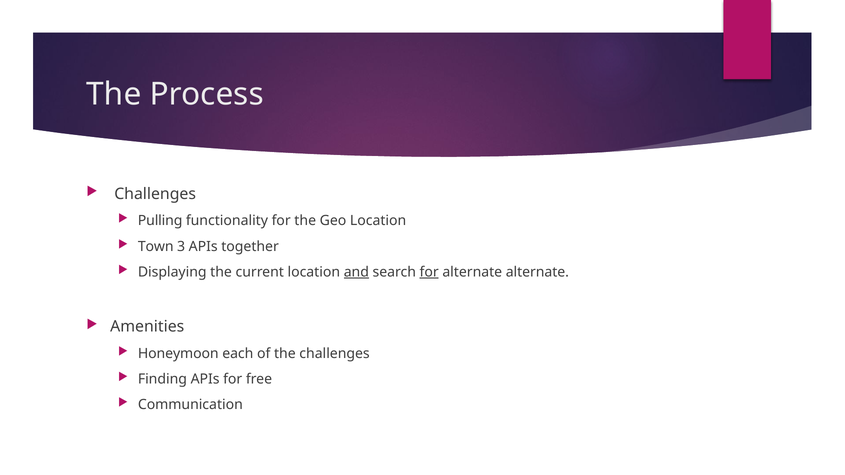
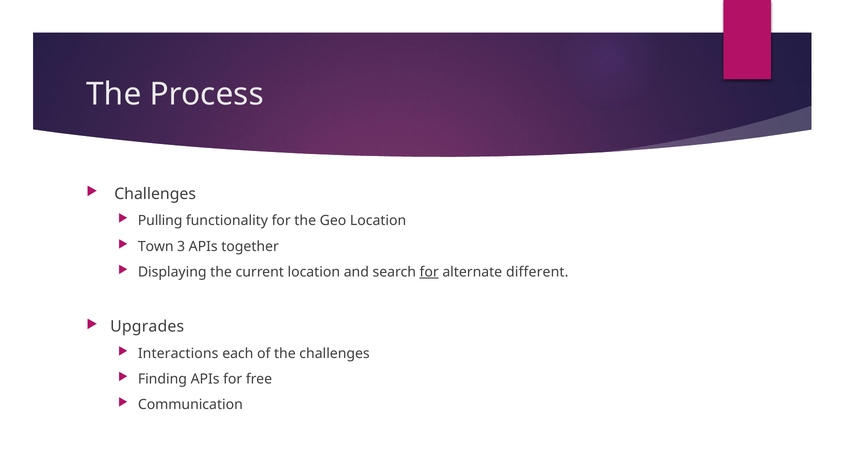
and underline: present -> none
alternate alternate: alternate -> different
Amenities: Amenities -> Upgrades
Honeymoon: Honeymoon -> Interactions
